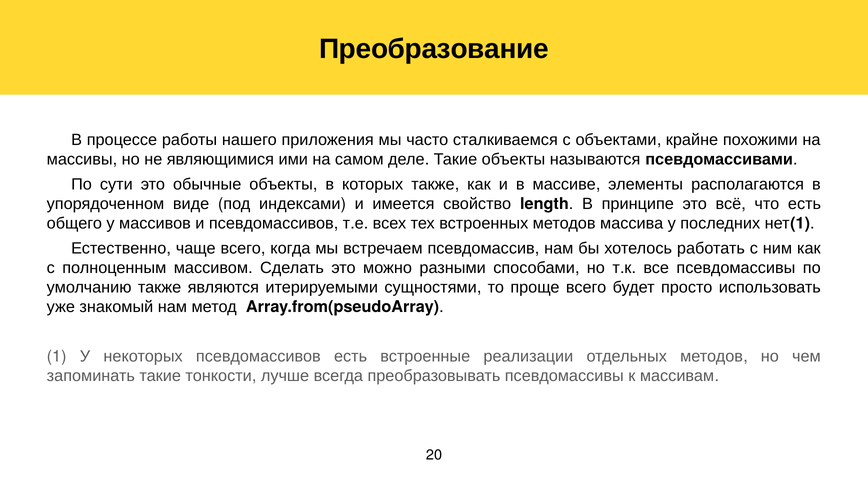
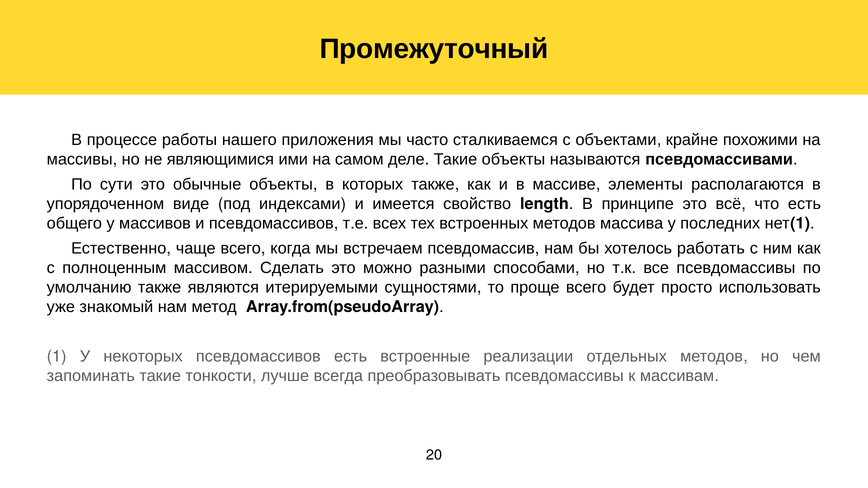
Преобразование: Преобразование -> Промежуточный
